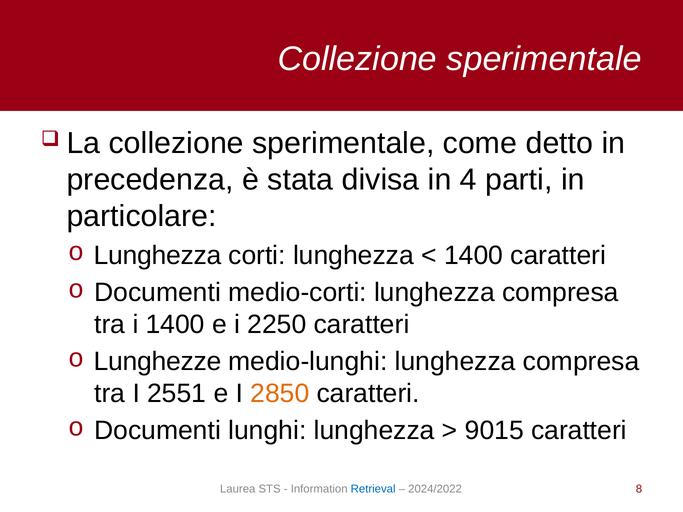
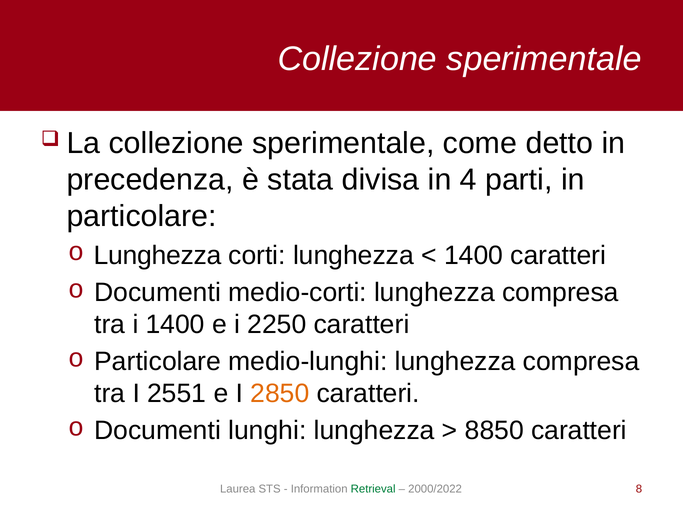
Lunghezze at (158, 362): Lunghezze -> Particolare
9015: 9015 -> 8850
Retrieval colour: blue -> green
2024/2022: 2024/2022 -> 2000/2022
